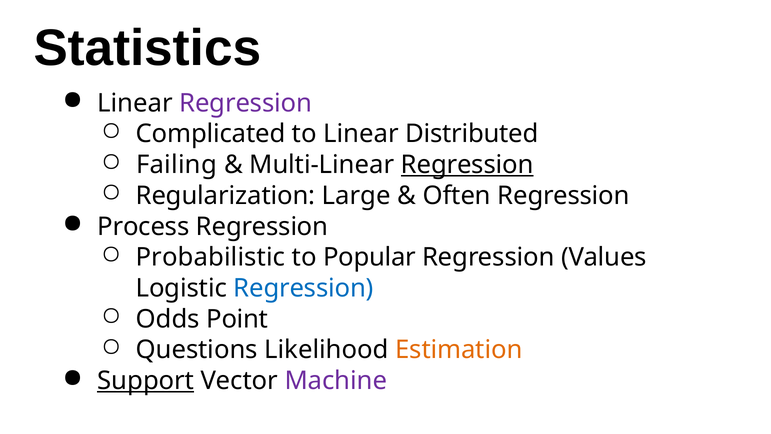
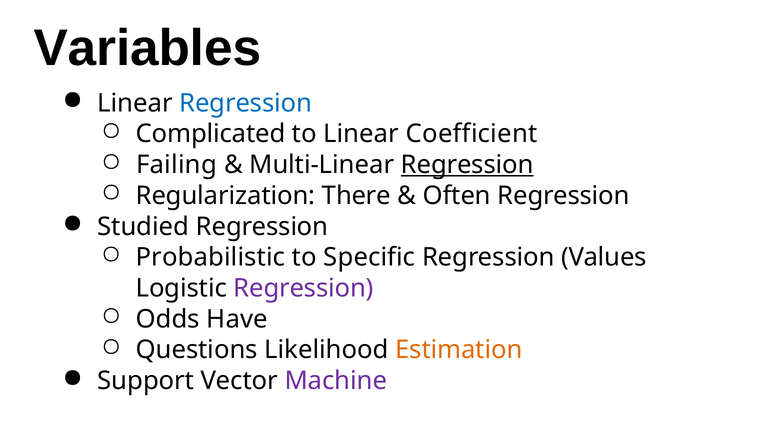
Statistics: Statistics -> Variables
Regression at (246, 103) colour: purple -> blue
Distributed: Distributed -> Coefficient
Large: Large -> There
Process: Process -> Studied
Popular: Popular -> Specific
Regression at (303, 288) colour: blue -> purple
Point: Point -> Have
Support underline: present -> none
